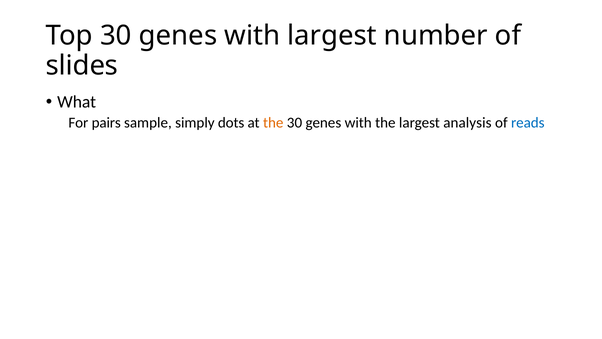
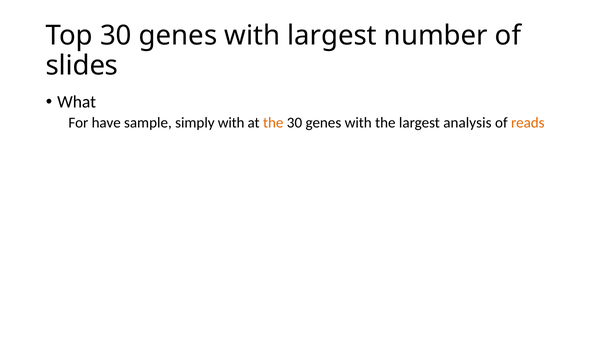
pairs: pairs -> have
simply dots: dots -> with
reads colour: blue -> orange
